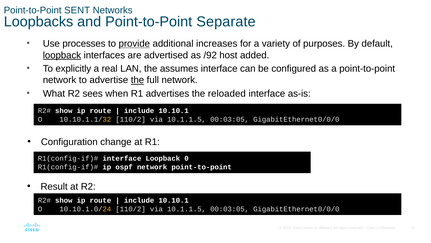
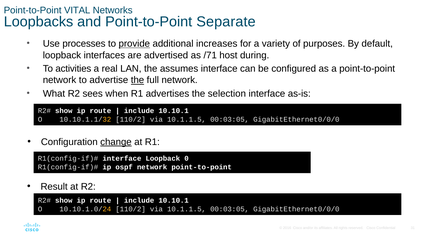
SENT: SENT -> VITAL
loopback at (62, 55) underline: present -> none
/92: /92 -> /71
added: added -> during
explicitly: explicitly -> activities
reloaded: reloaded -> selection
change underline: none -> present
